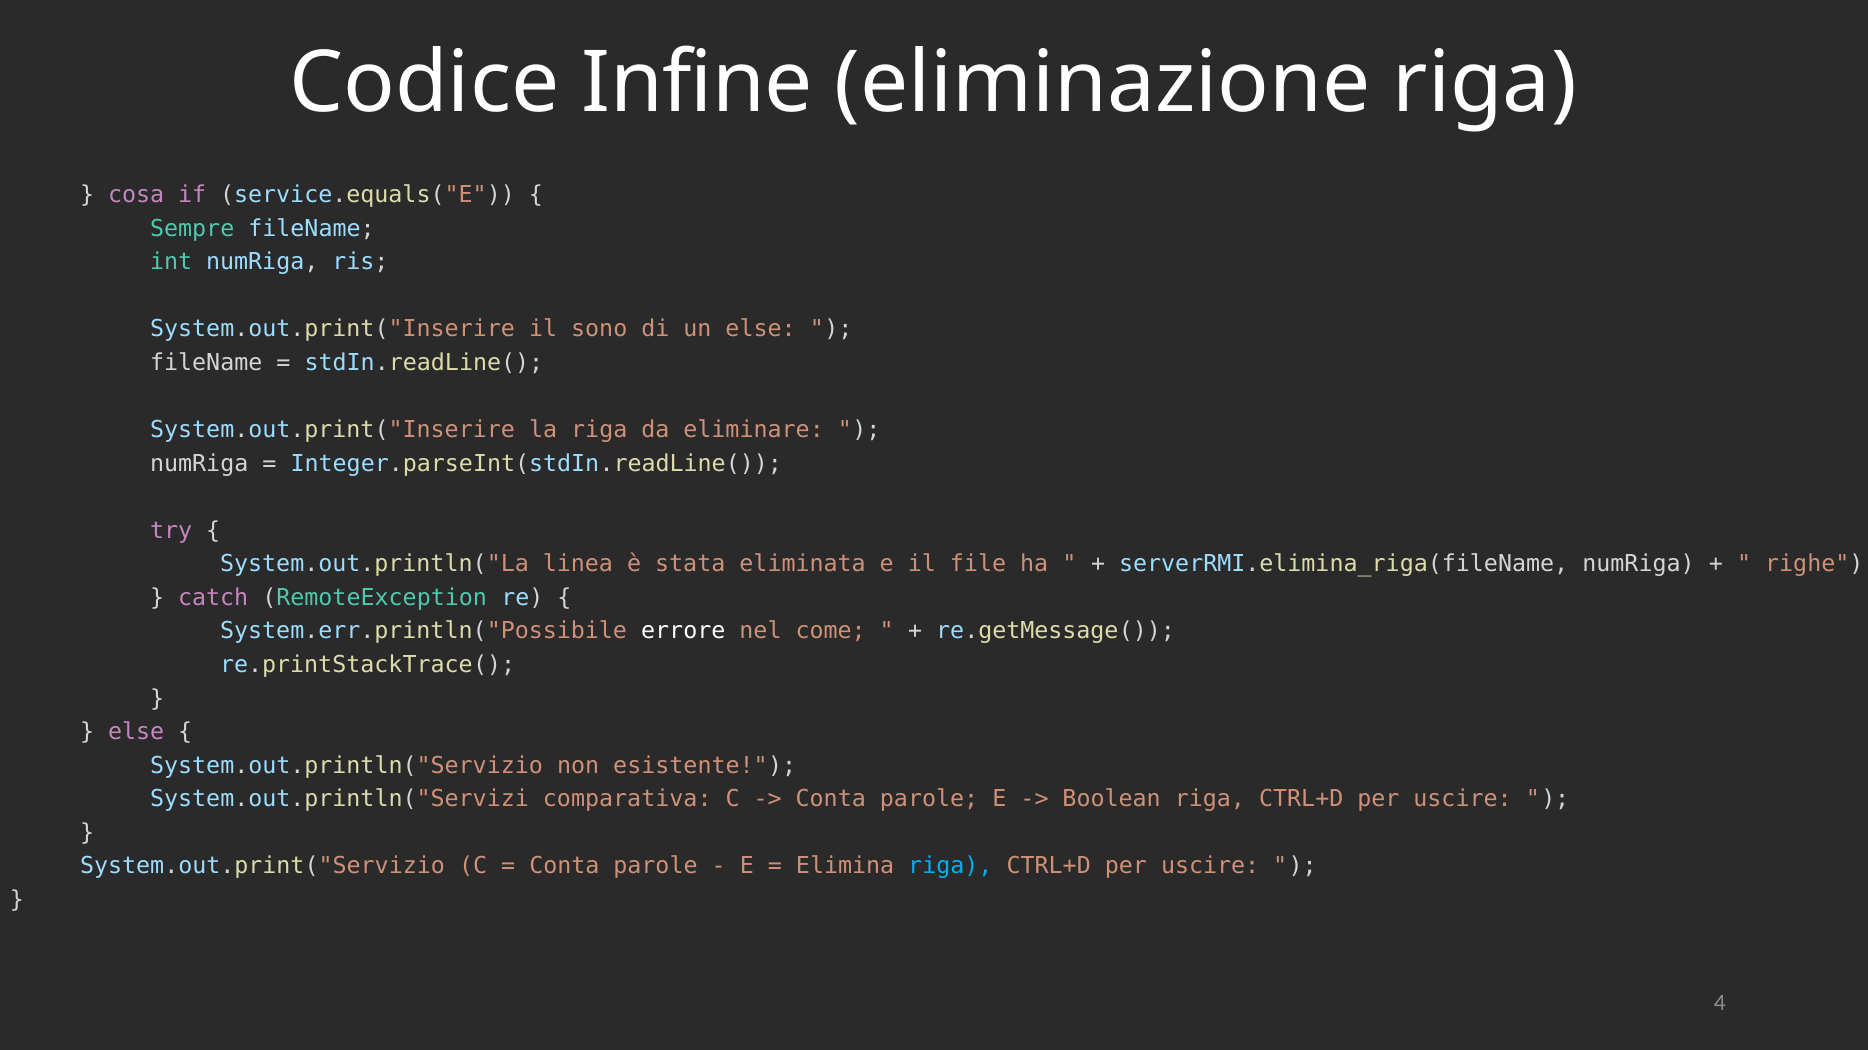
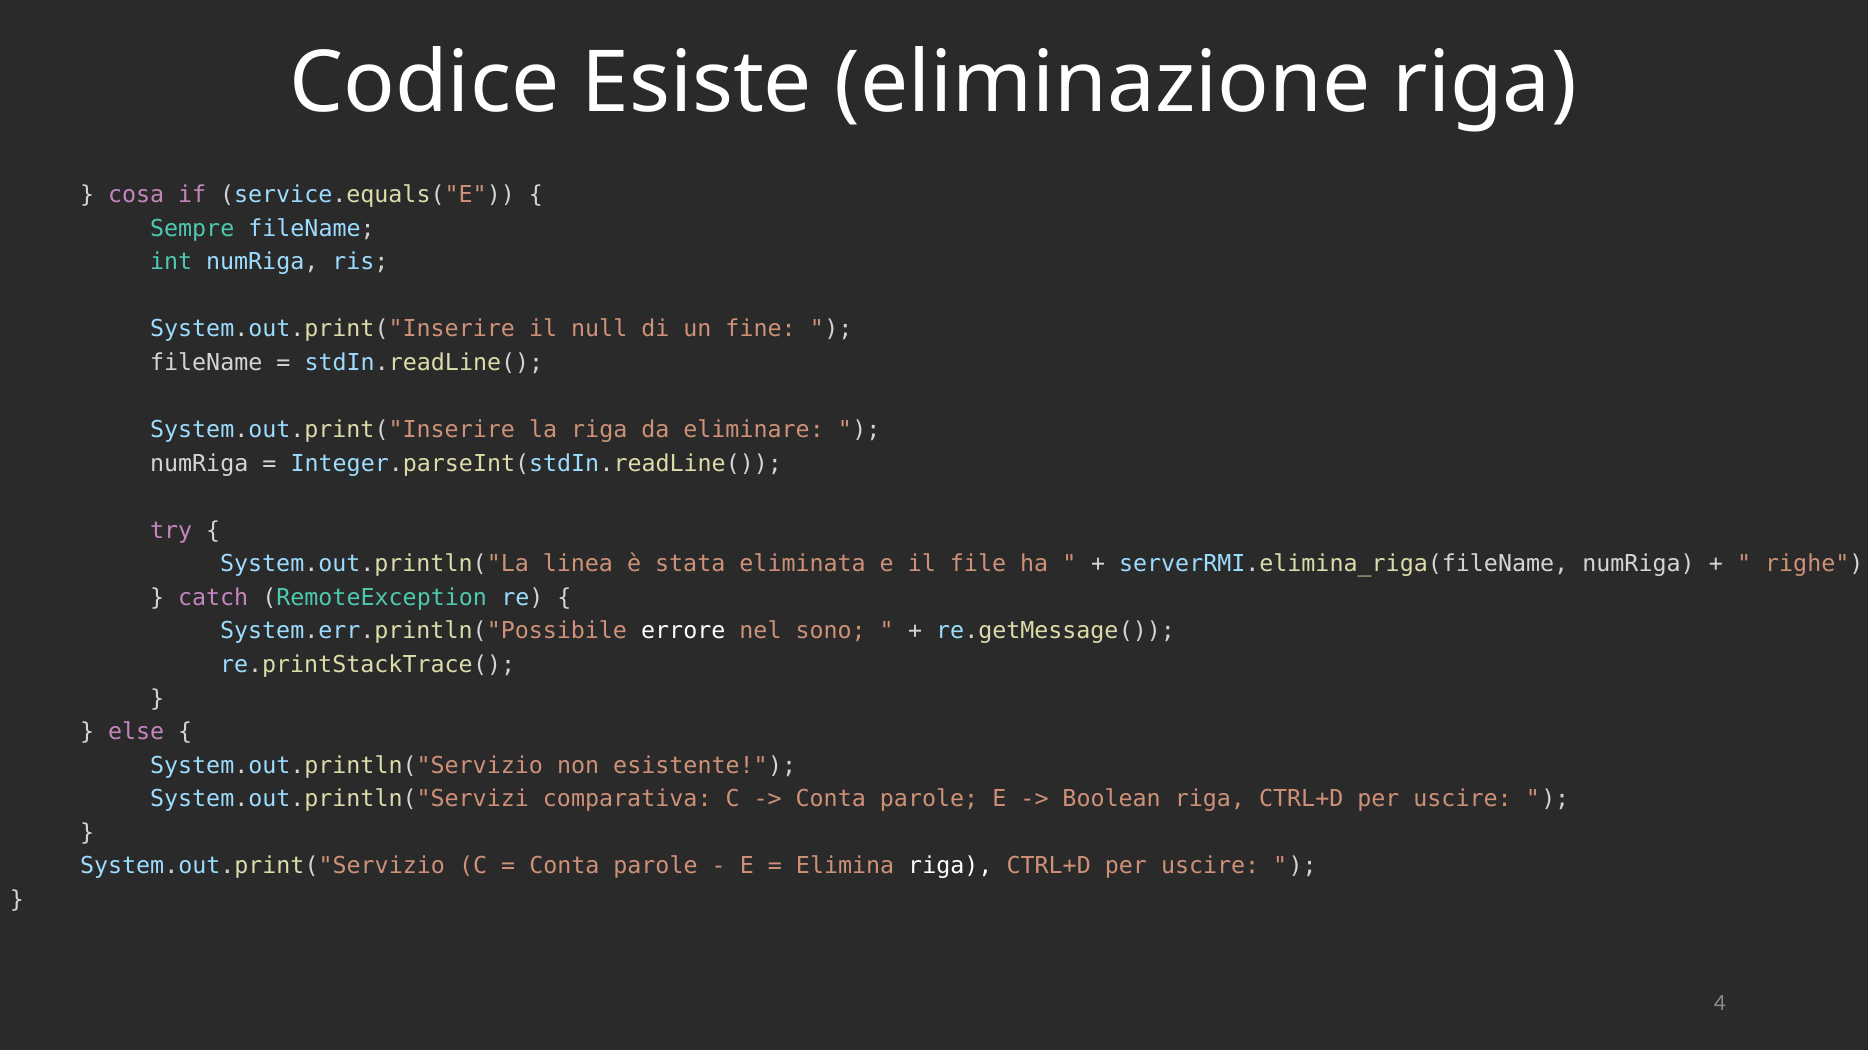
Infine: Infine -> Esiste
sono: sono -> null
un else: else -> fine
come: come -> sono
riga at (950, 867) colour: light blue -> white
